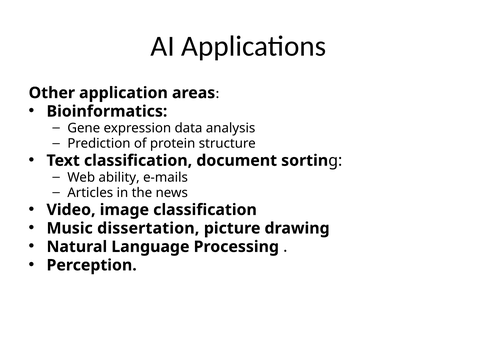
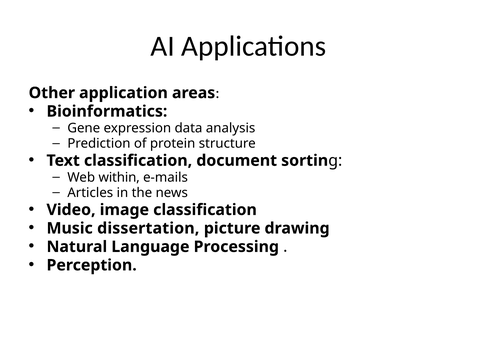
ability: ability -> within
